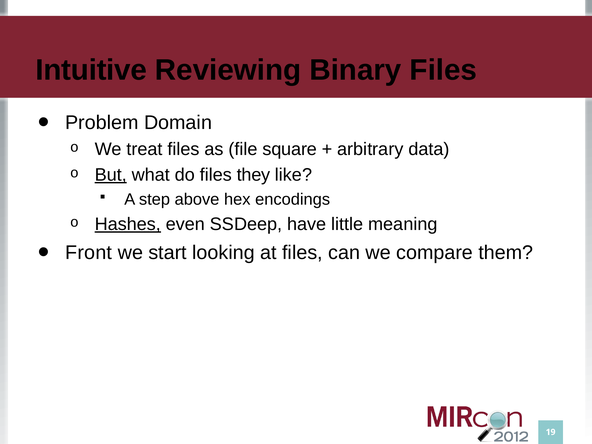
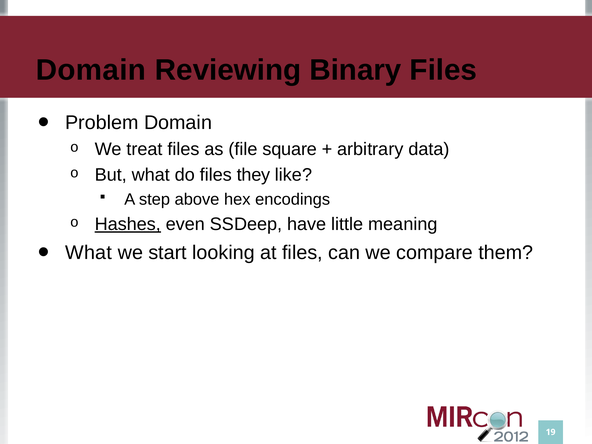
Intuitive at (91, 70): Intuitive -> Domain
But underline: present -> none
Front at (89, 253): Front -> What
